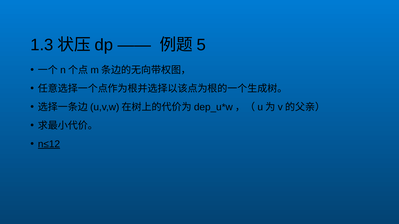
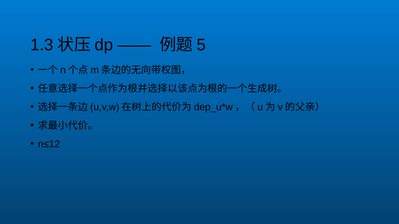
n≤12 underline: present -> none
